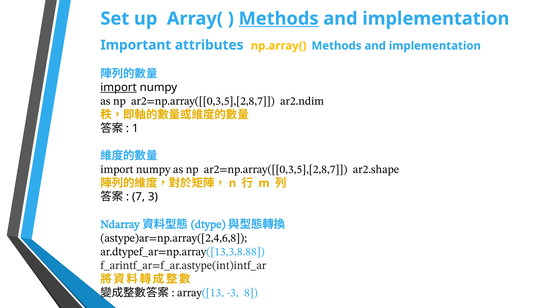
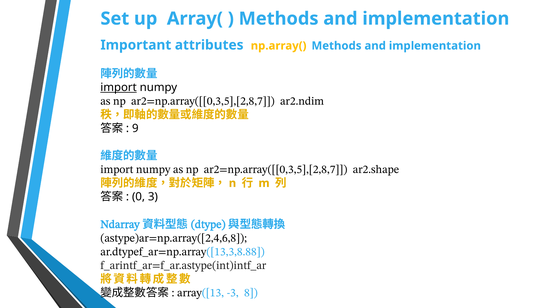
Methods at (279, 19) underline: present -> none
1: 1 -> 9
7: 7 -> 0
